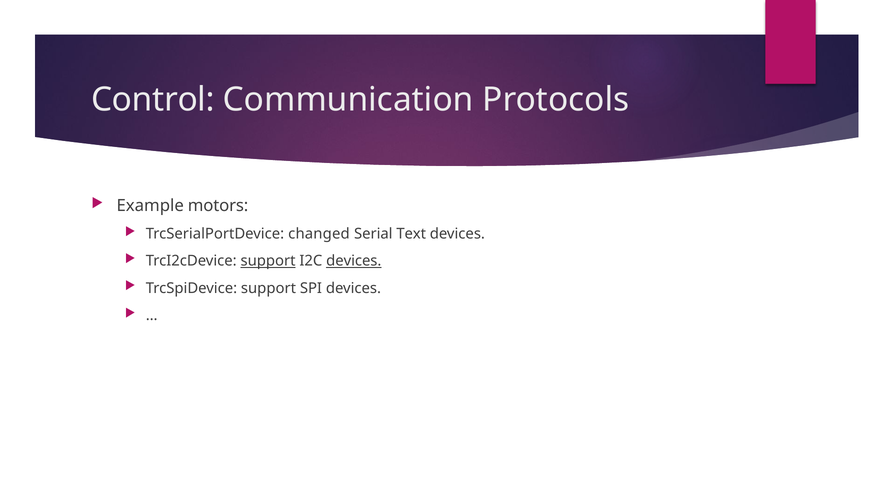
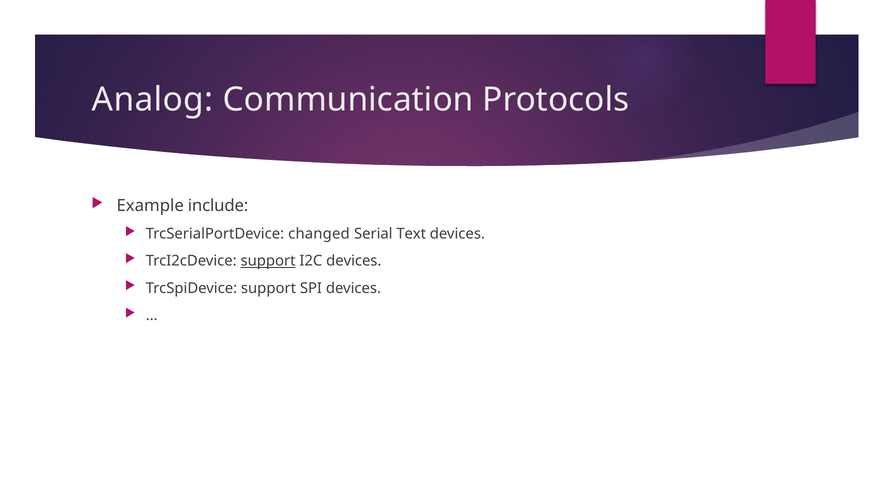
Control: Control -> Analog
motors: motors -> include
devices at (354, 261) underline: present -> none
